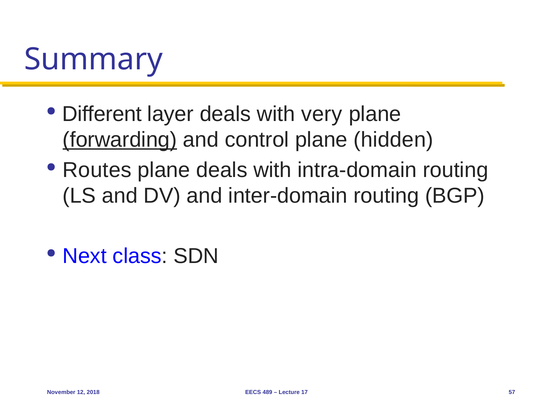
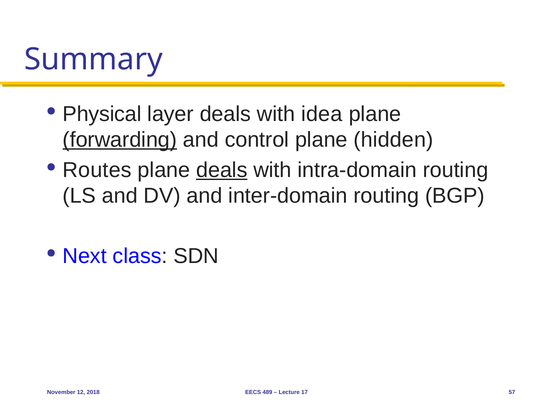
Different: Different -> Physical
very: very -> idea
deals at (222, 170) underline: none -> present
